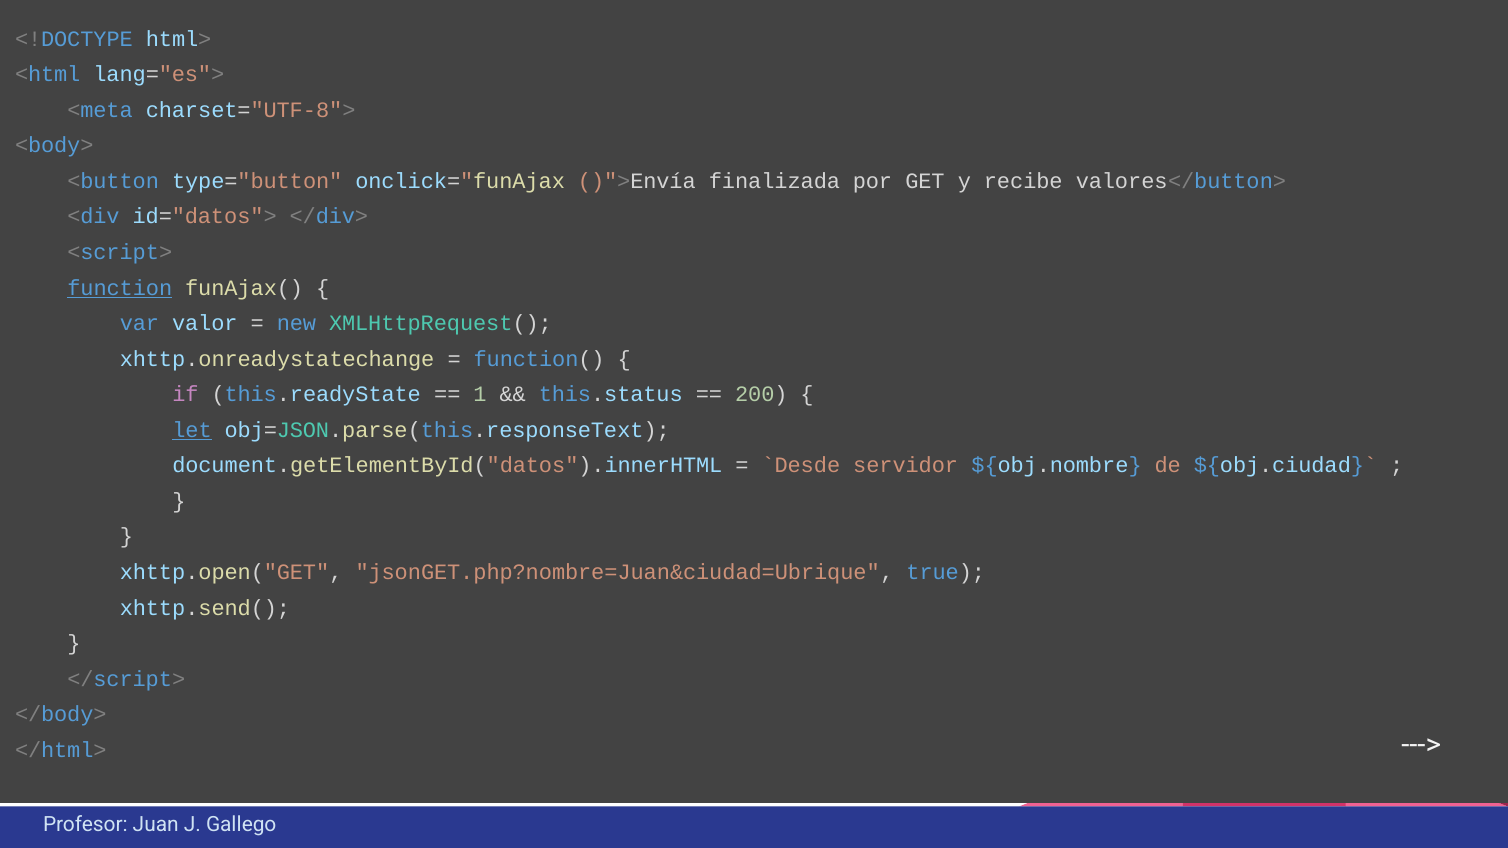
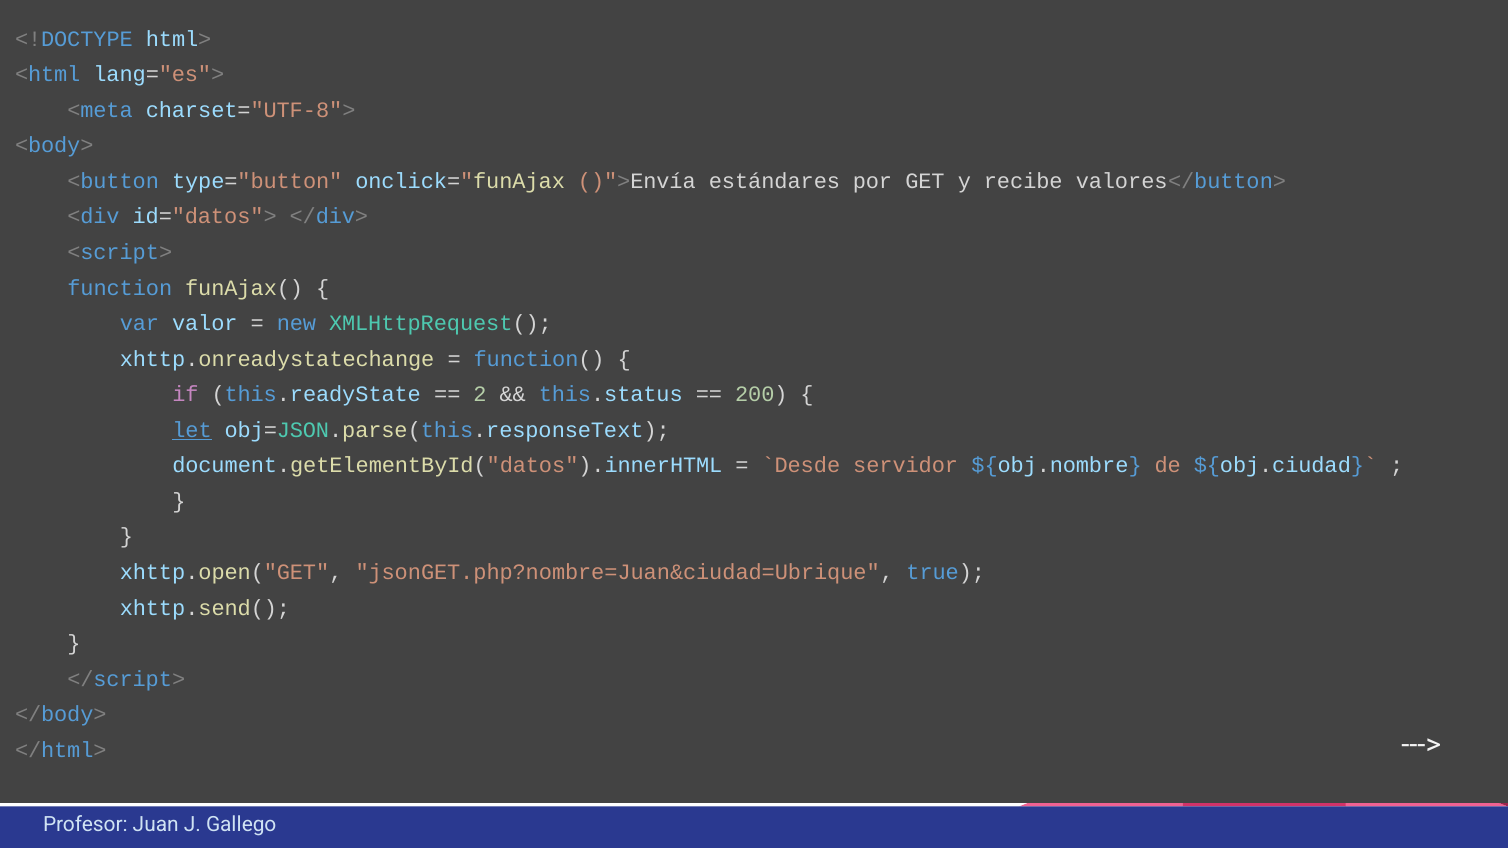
finalizada: finalizada -> estándares
function underline: present -> none
1: 1 -> 2
